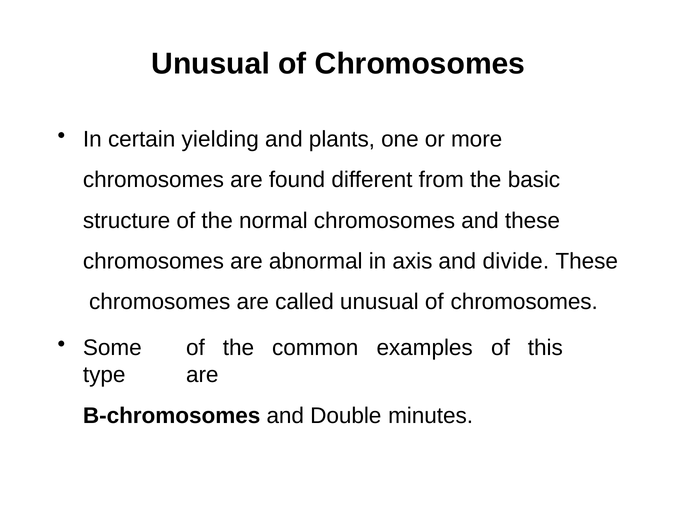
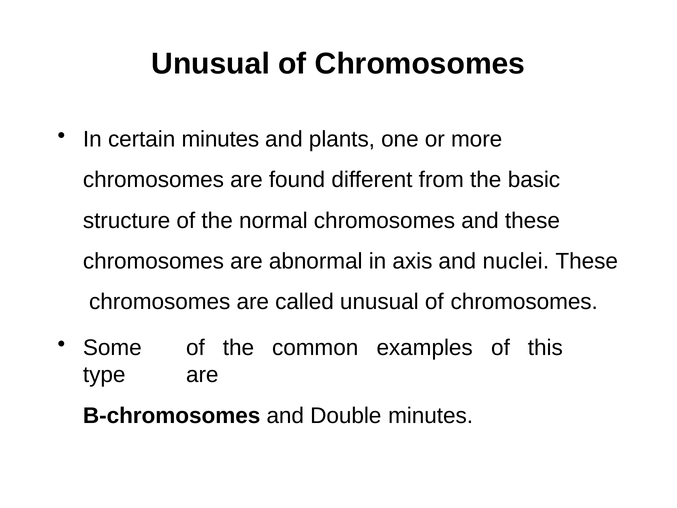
certain yielding: yielding -> minutes
divide: divide -> nuclei
